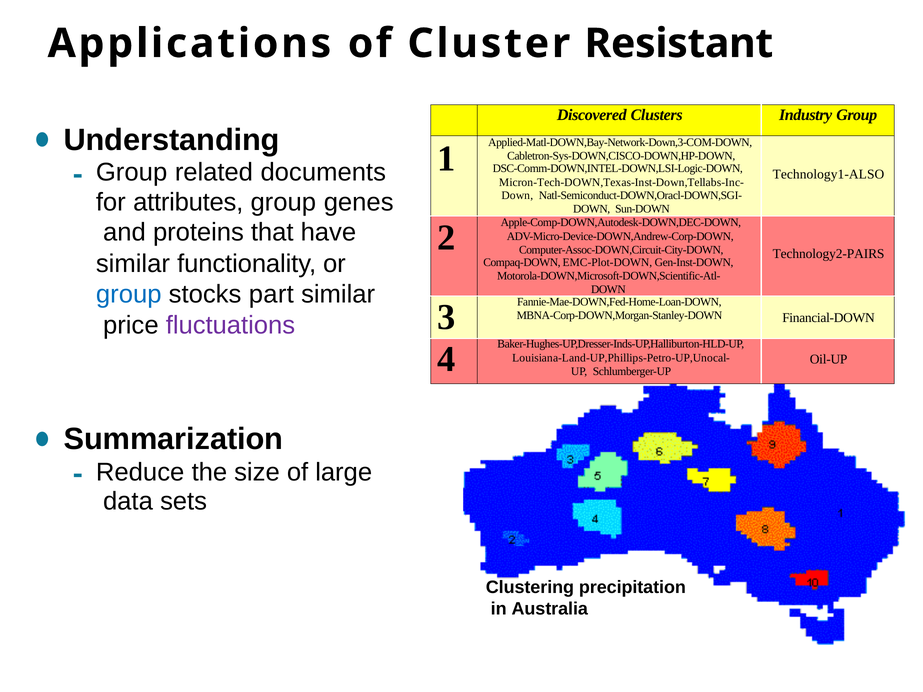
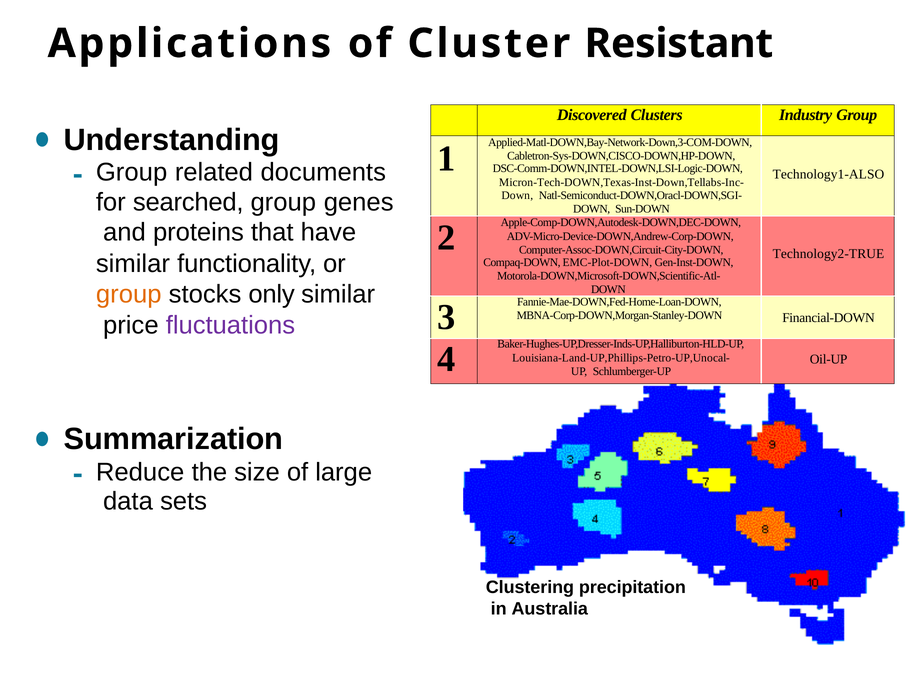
attributes: attributes -> searched
Technology2-PAIRS: Technology2-PAIRS -> Technology2-TRUE
group at (129, 295) colour: blue -> orange
part: part -> only
